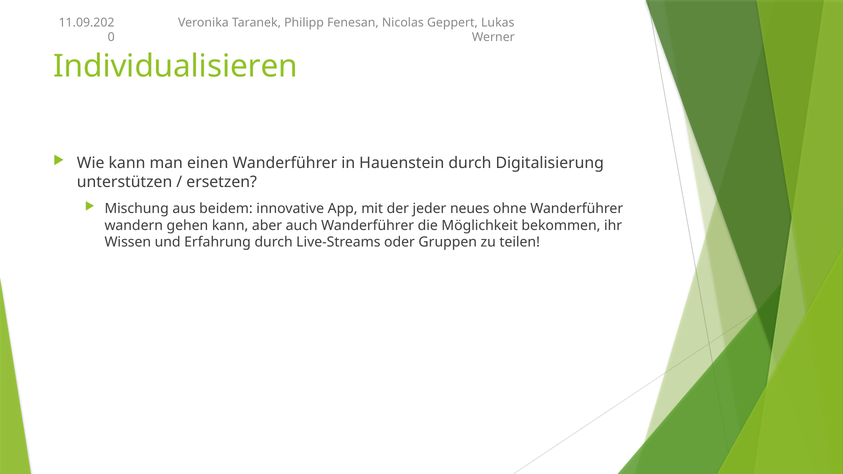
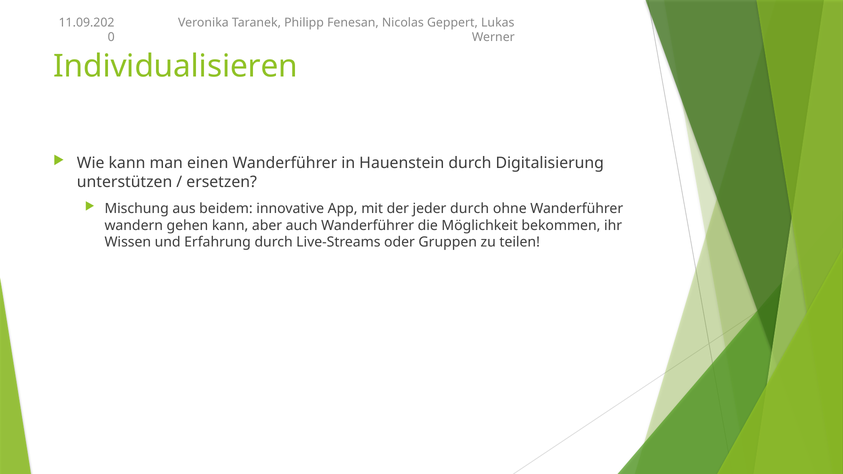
jeder neues: neues -> durch
